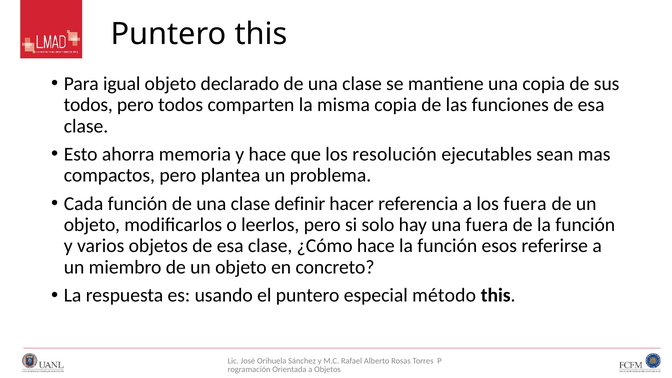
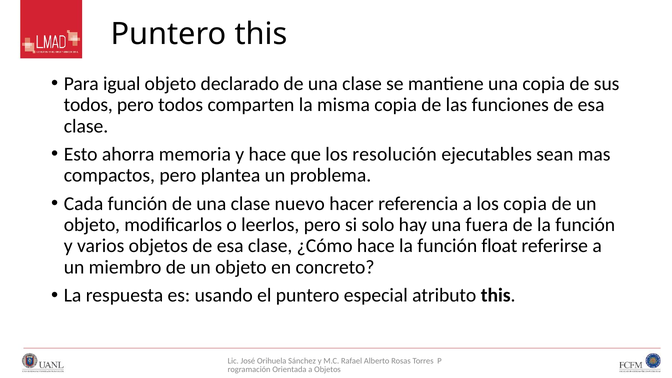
definir: definir -> nuevo
los fuera: fuera -> copia
esos: esos -> float
método: método -> atributo
